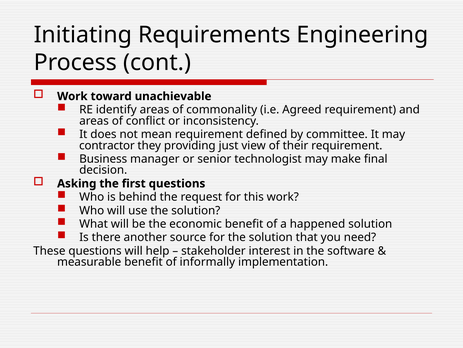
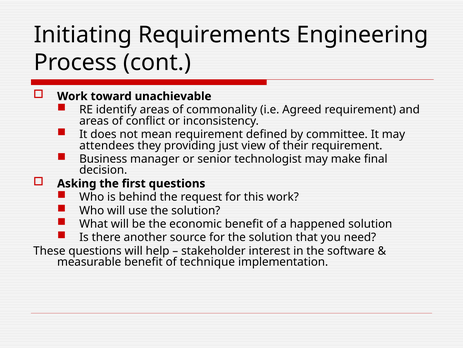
contractor: contractor -> attendees
informally: informally -> technique
